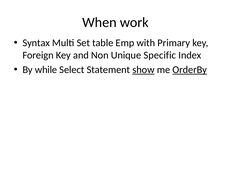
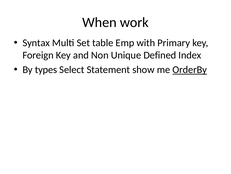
Specific: Specific -> Defined
while: while -> types
show underline: present -> none
